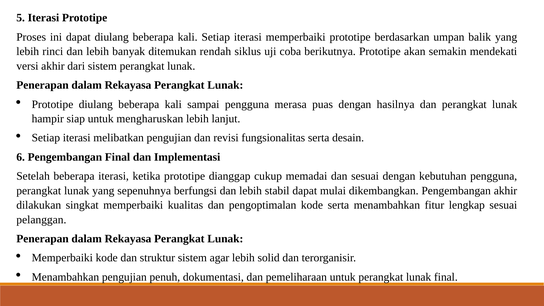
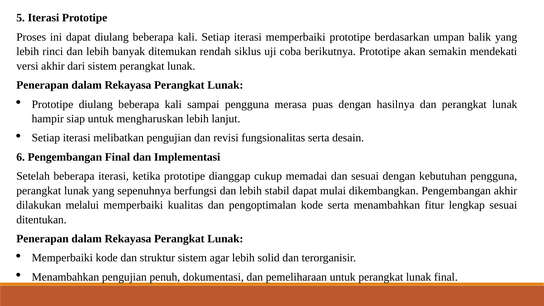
singkat: singkat -> melalui
pelanggan: pelanggan -> ditentukan
